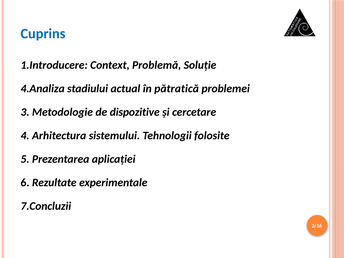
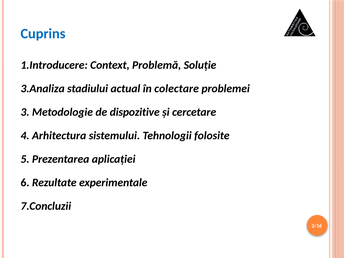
4.Analiza: 4.Analiza -> 3.Analiza
pătratică: pătratică -> colectare
